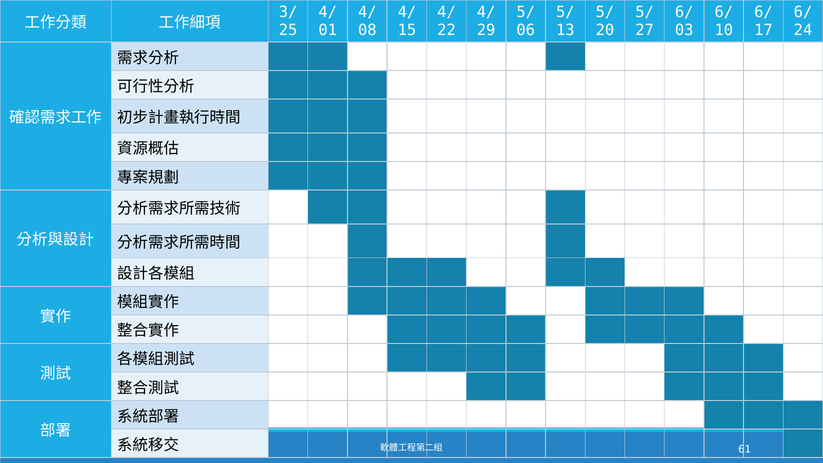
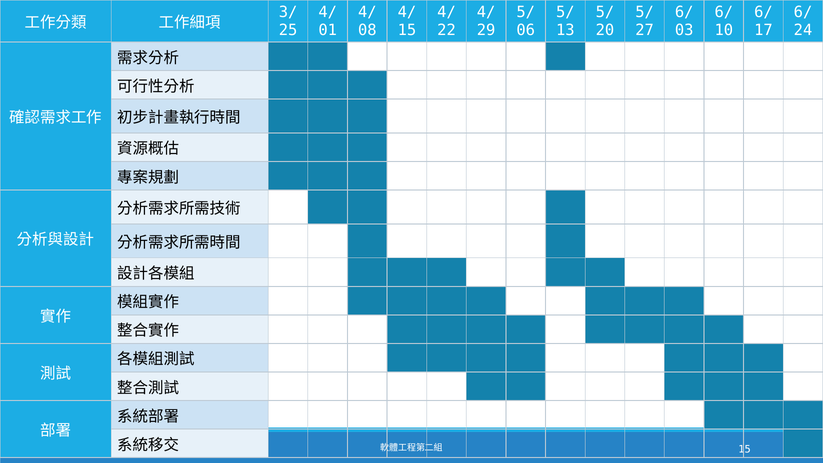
61 at (745, 449): 61 -> 15
